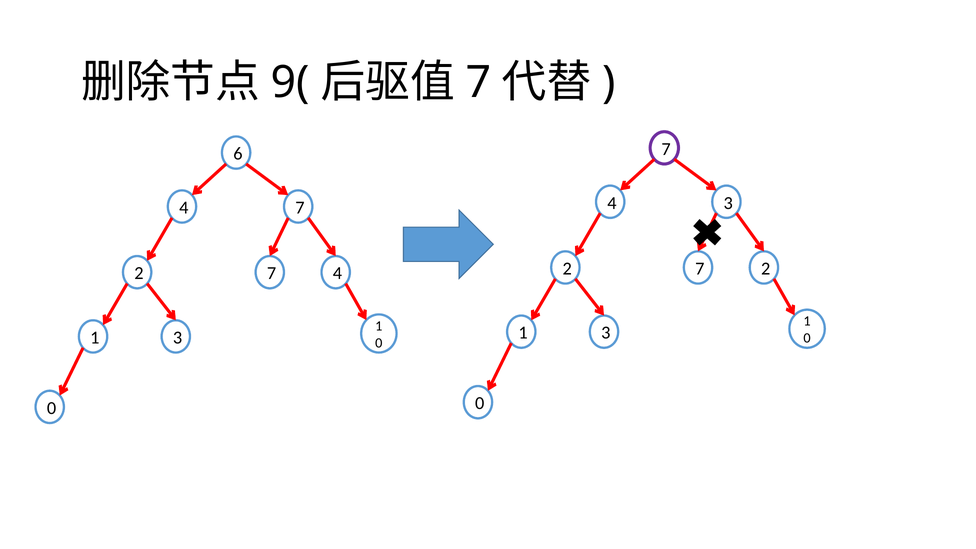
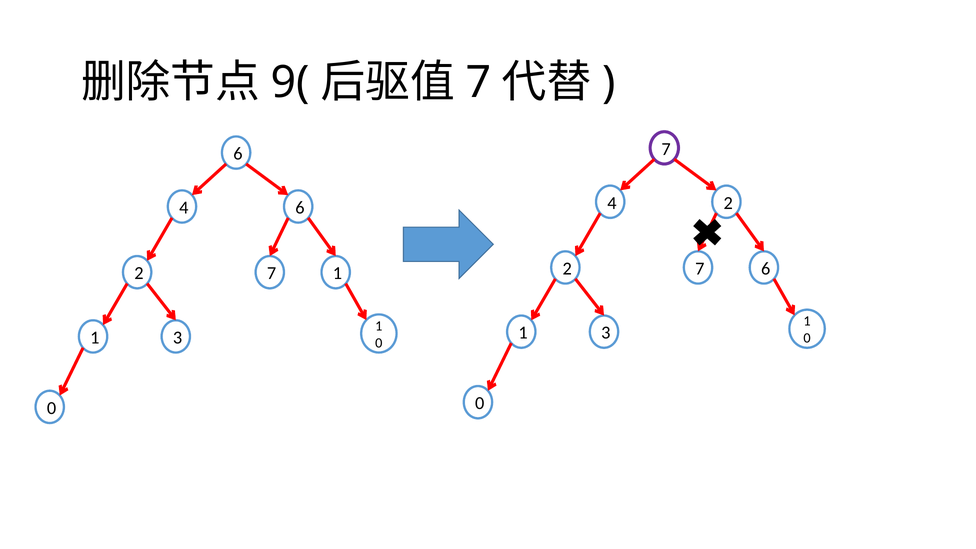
4 3: 3 -> 2
4 7: 7 -> 6
2 at (766, 269): 2 -> 6
4 at (337, 273): 4 -> 1
